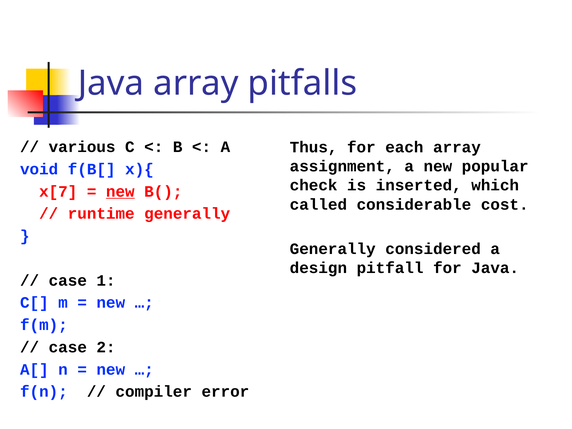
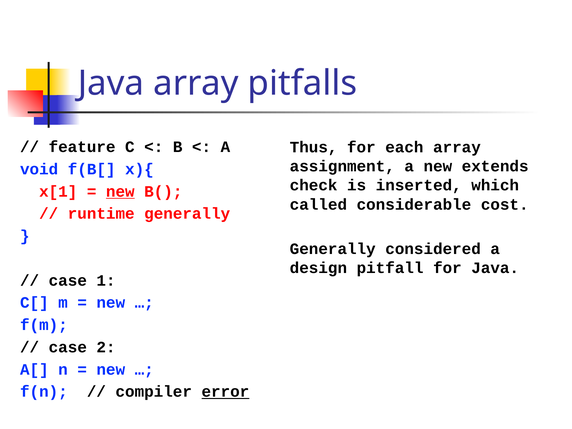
various: various -> feature
popular: popular -> extends
x[7: x[7 -> x[1
error underline: none -> present
